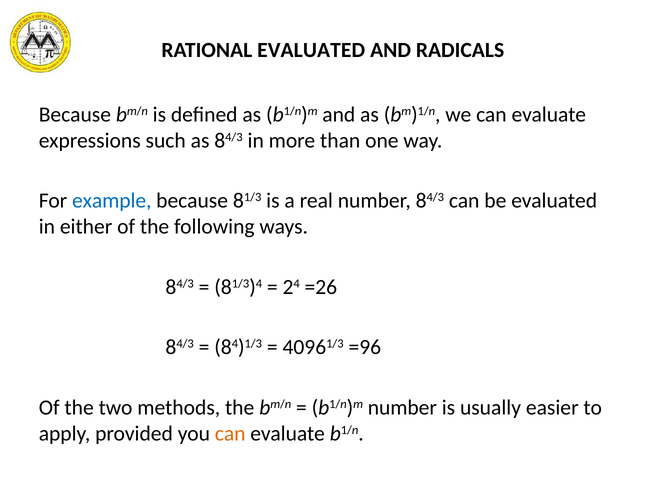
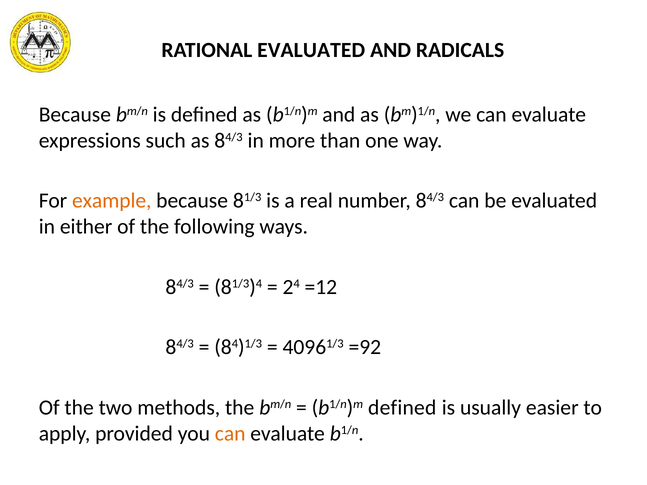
example colour: blue -> orange
=26: =26 -> =12
=96: =96 -> =92
b1/n)m number: number -> defined
